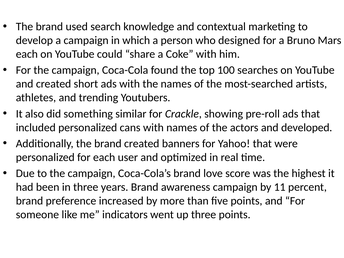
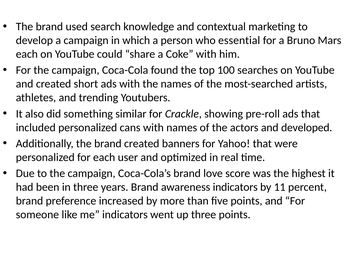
designed: designed -> essential
awareness campaign: campaign -> indicators
